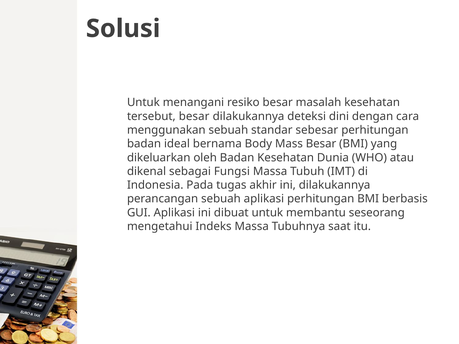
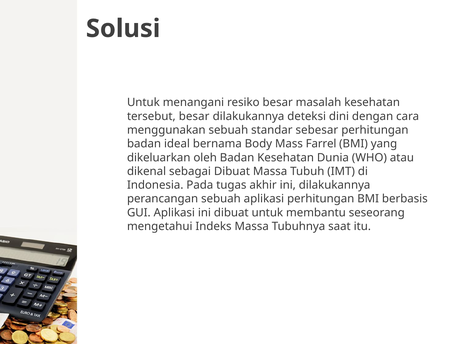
Mass Besar: Besar -> Farrel
sebagai Fungsi: Fungsi -> Dibuat
